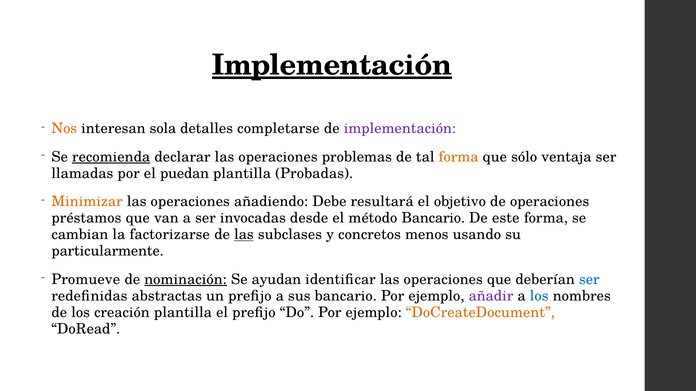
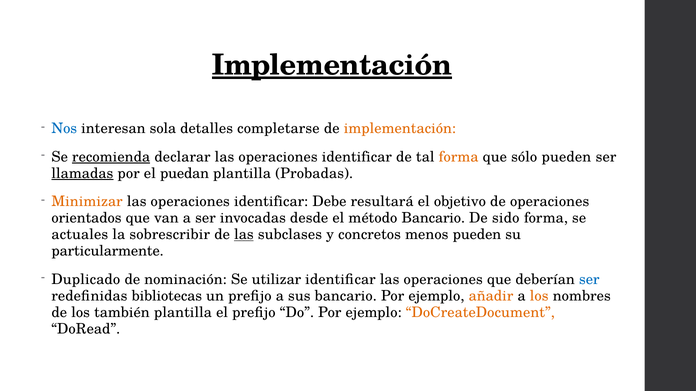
Nos colour: orange -> blue
implementación at (400, 129) colour: purple -> orange
declarar las operaciones problemas: problemas -> identificar
sólo ventaja: ventaja -> pueden
llamadas underline: none -> present
añadiendo at (271, 202): añadiendo -> identificar
préstamos: préstamos -> orientados
este: este -> sido
cambian: cambian -> actuales
factorizarse: factorizarse -> sobrescribir
menos usando: usando -> pueden
Promueve: Promueve -> Duplicado
nominación underline: present -> none
ayudan: ayudan -> utilizar
abstractas: abstractas -> bibliotecas
añadir colour: purple -> orange
los at (539, 296) colour: blue -> orange
creación: creación -> también
